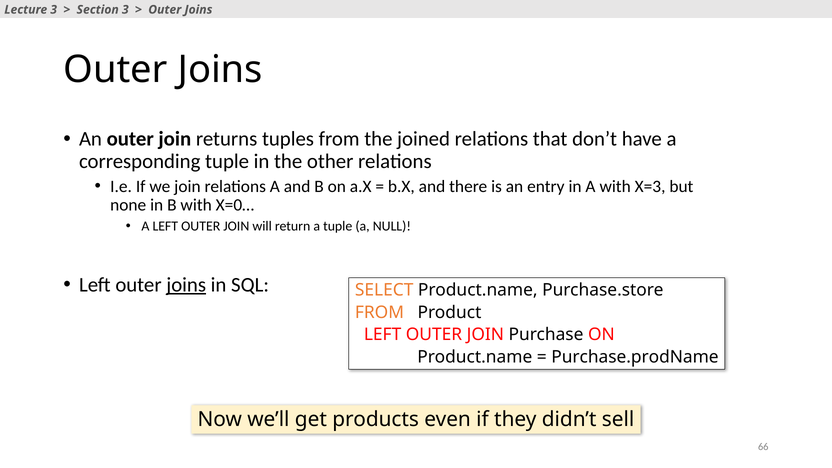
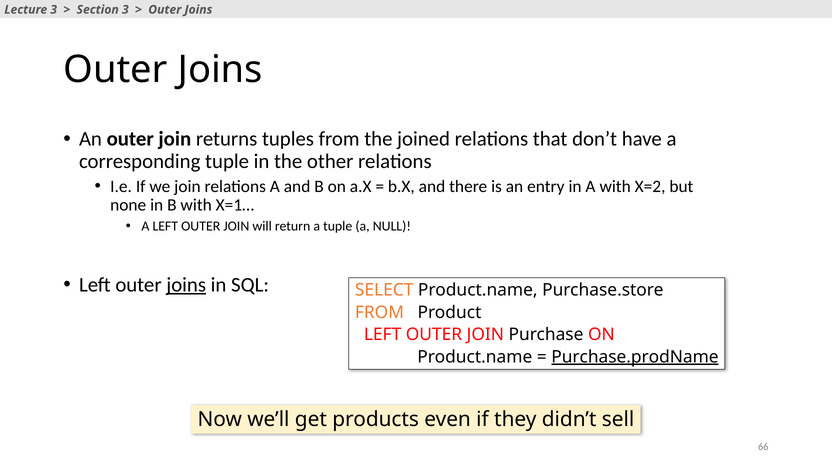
X=3: X=3 -> X=2
X=0…: X=0… -> X=1…
Purchase.prodName underline: none -> present
